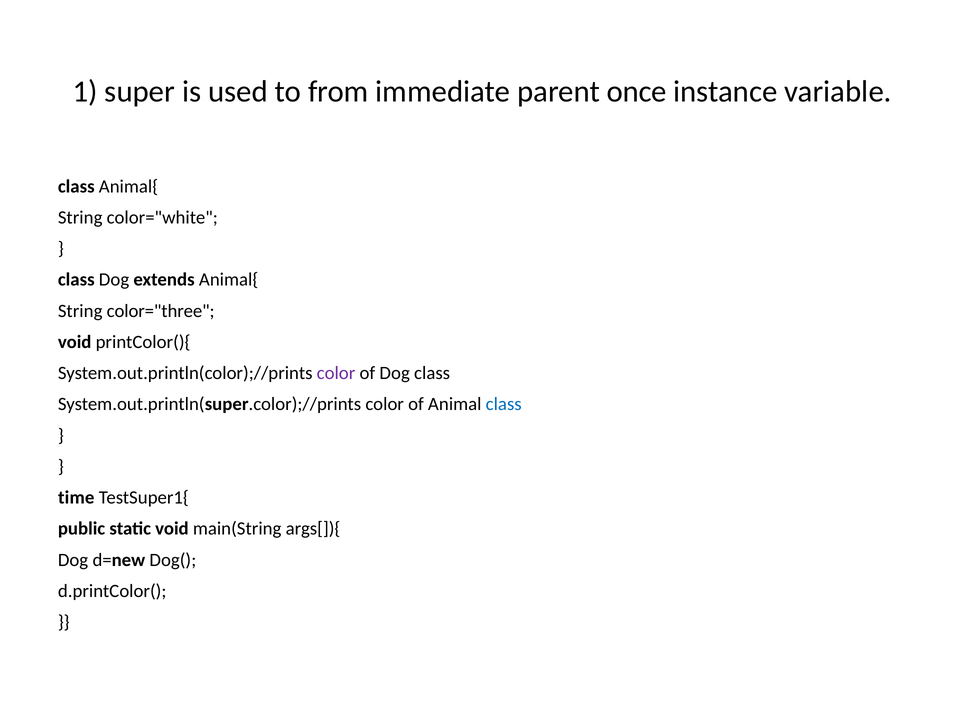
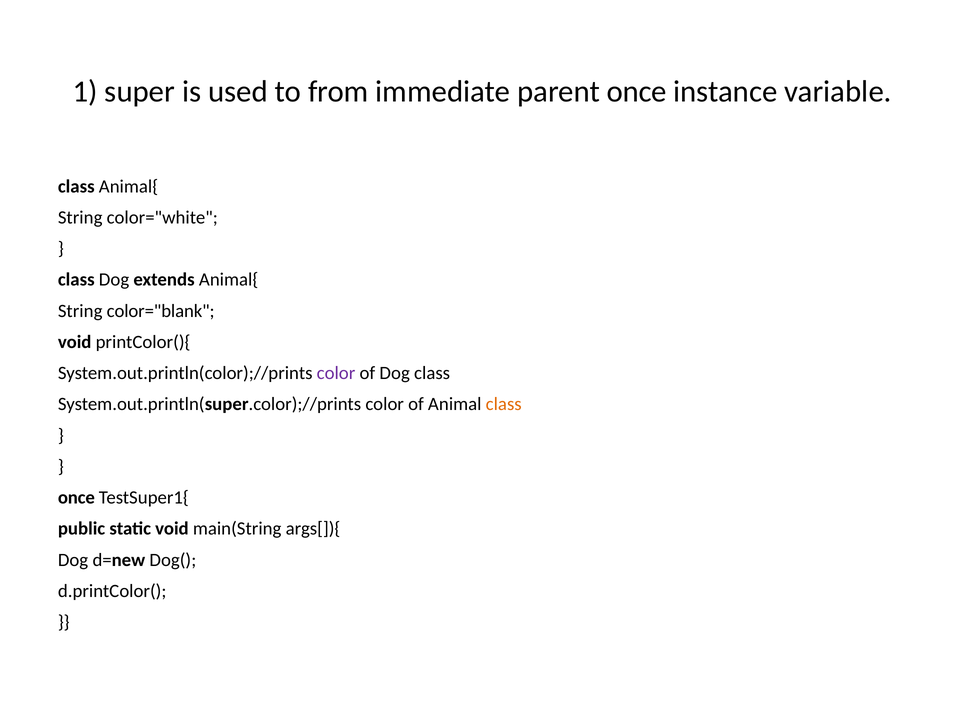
color="three: color="three -> color="blank
class at (504, 405) colour: blue -> orange
time at (76, 498): time -> once
